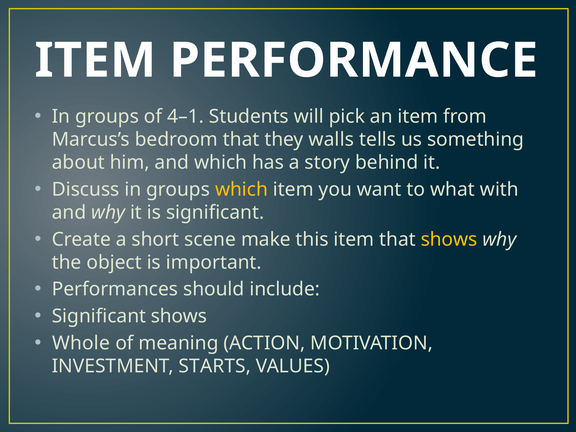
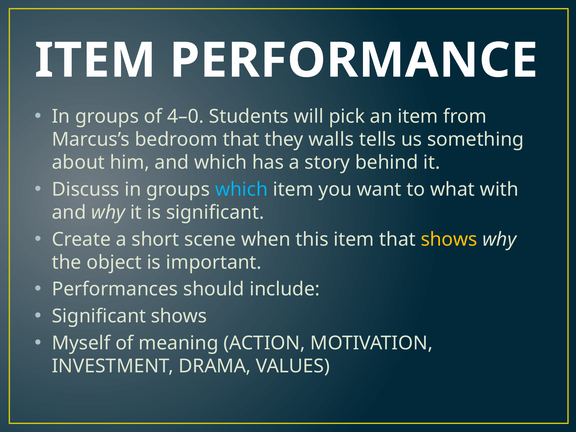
4–1: 4–1 -> 4–0
which at (242, 190) colour: yellow -> light blue
make: make -> when
Whole: Whole -> Myself
STARTS: STARTS -> DRAMA
